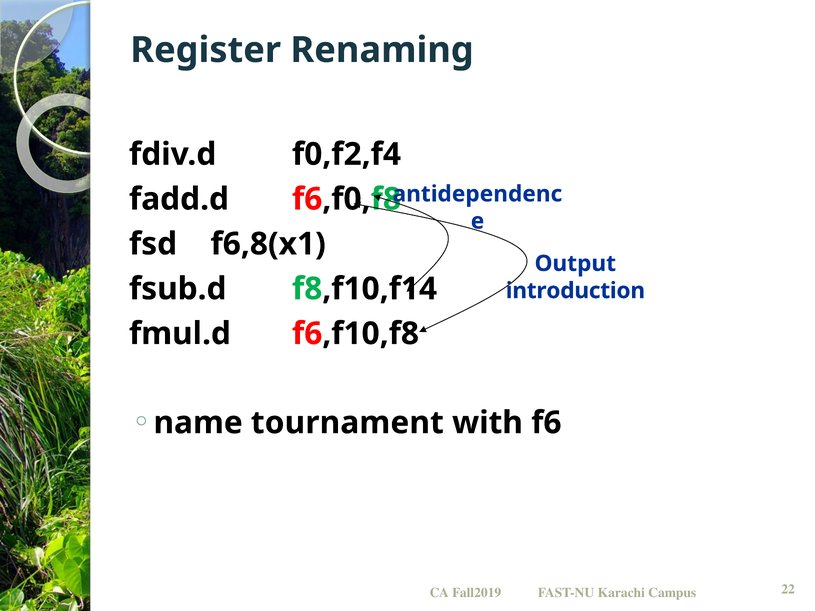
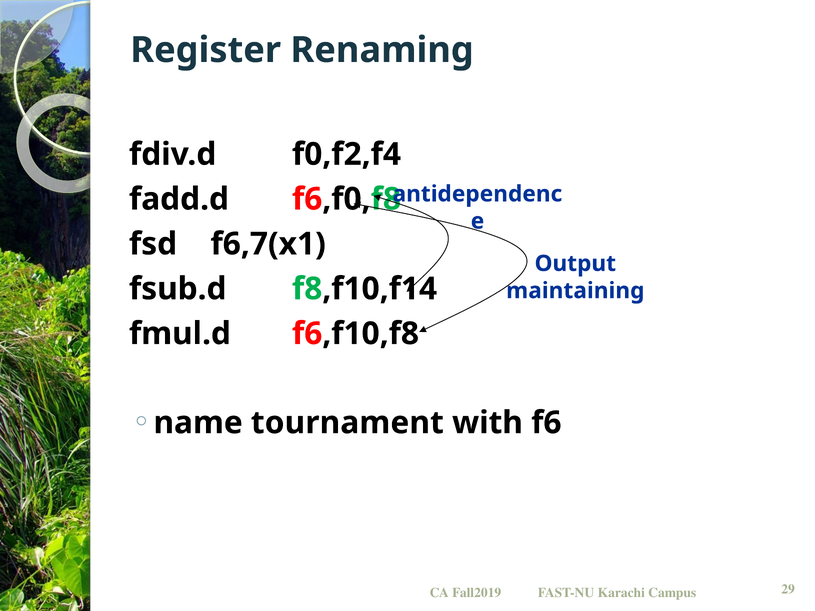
f6,8(x1: f6,8(x1 -> f6,7(x1
introduction: introduction -> maintaining
22: 22 -> 29
